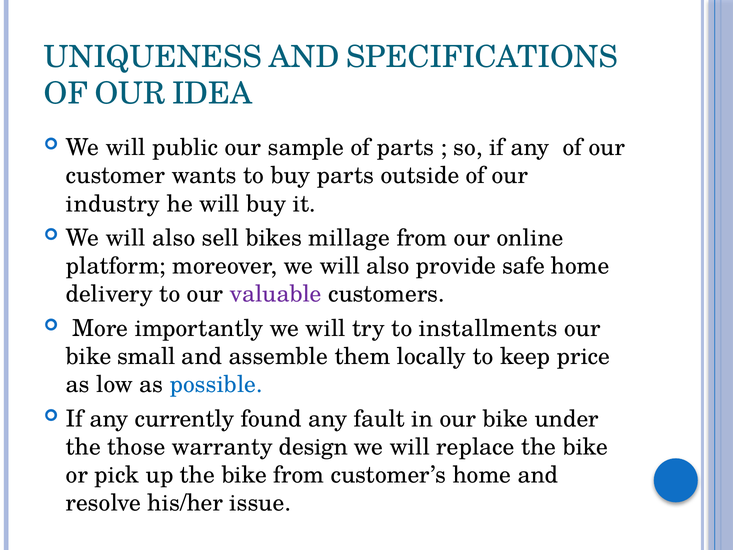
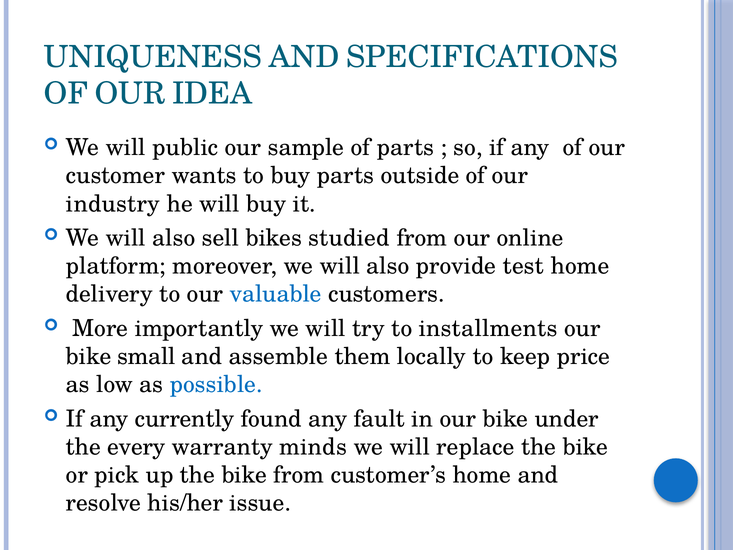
millage: millage -> studied
safe: safe -> test
valuable colour: purple -> blue
those: those -> every
design: design -> minds
